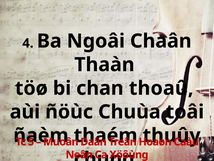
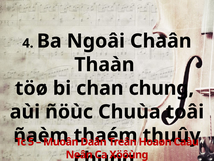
chan thoaû: thoaû -> chung
